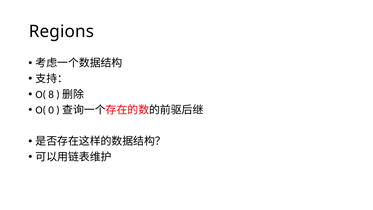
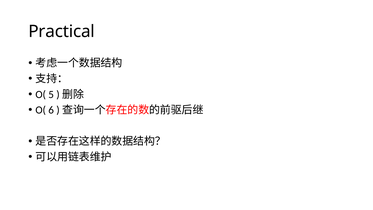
Regions: Regions -> Practical
8: 8 -> 5
0: 0 -> 6
